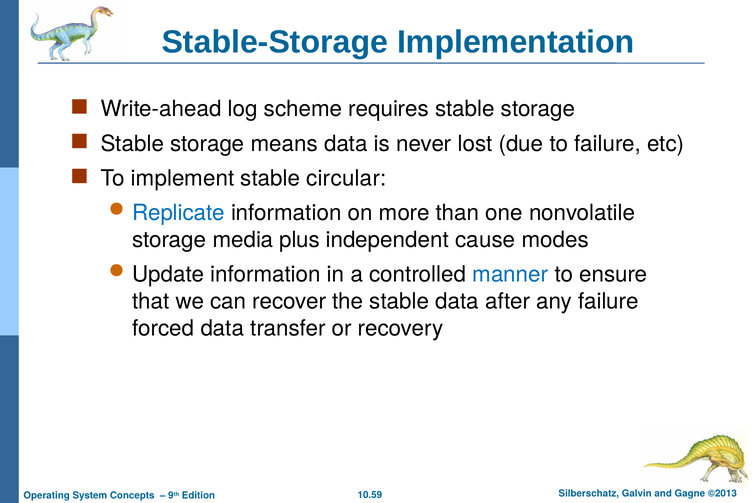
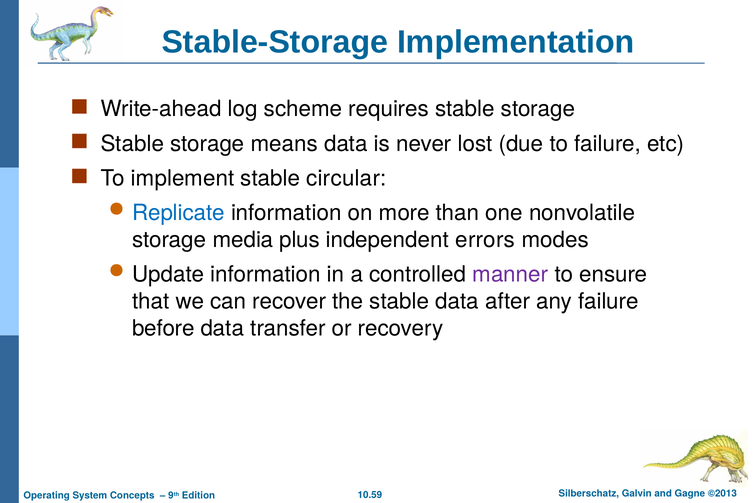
cause: cause -> errors
manner colour: blue -> purple
forced: forced -> before
